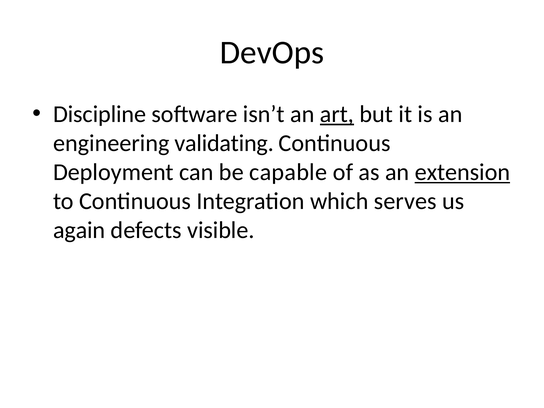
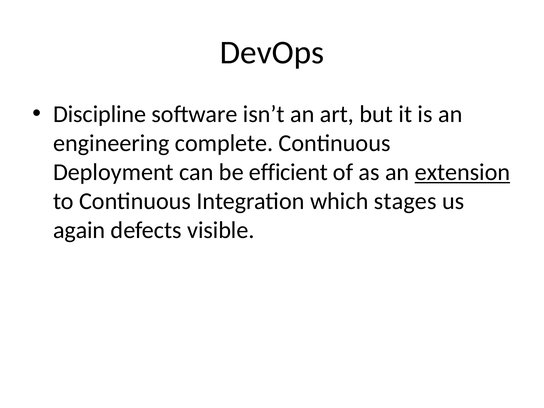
art underline: present -> none
validating: validating -> complete
capable: capable -> efficient
serves: serves -> stages
